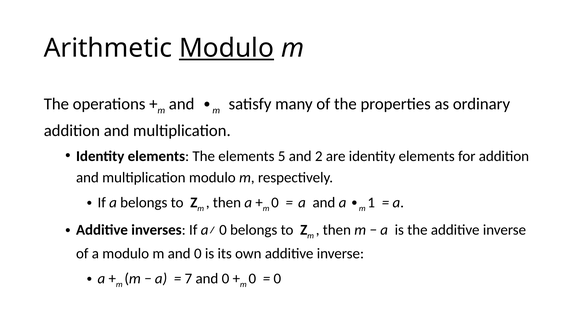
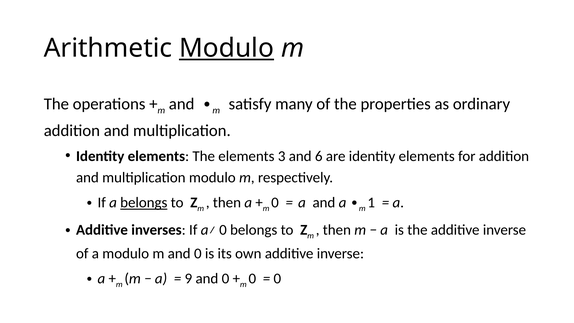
5: 5 -> 3
2: 2 -> 6
belongs at (144, 203) underline: none -> present
7: 7 -> 9
